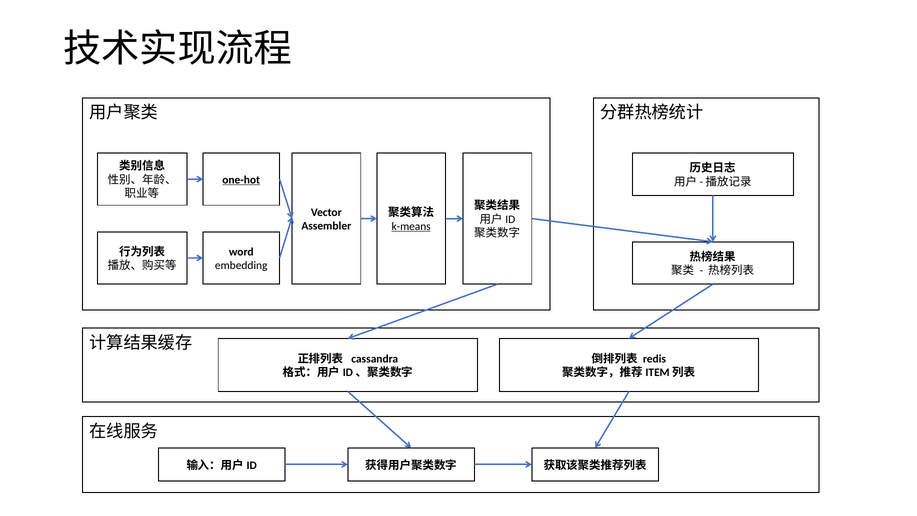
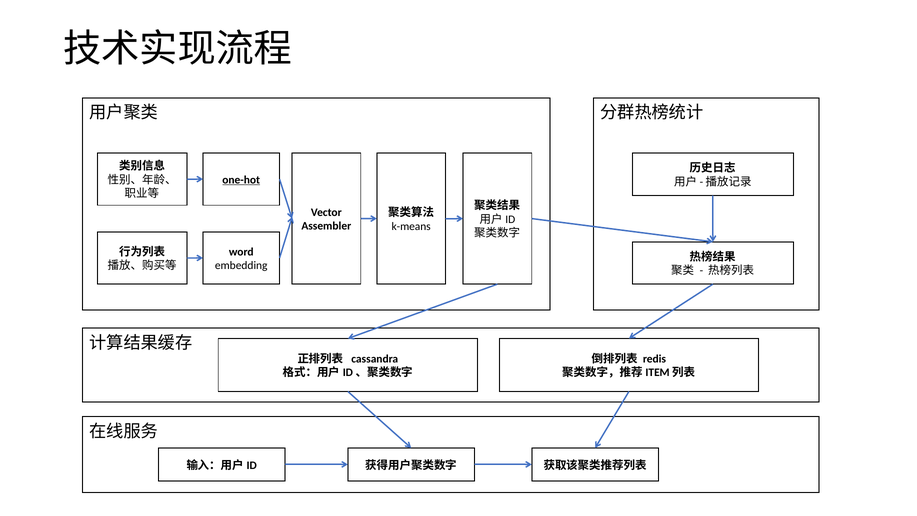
k-means underline: present -> none
